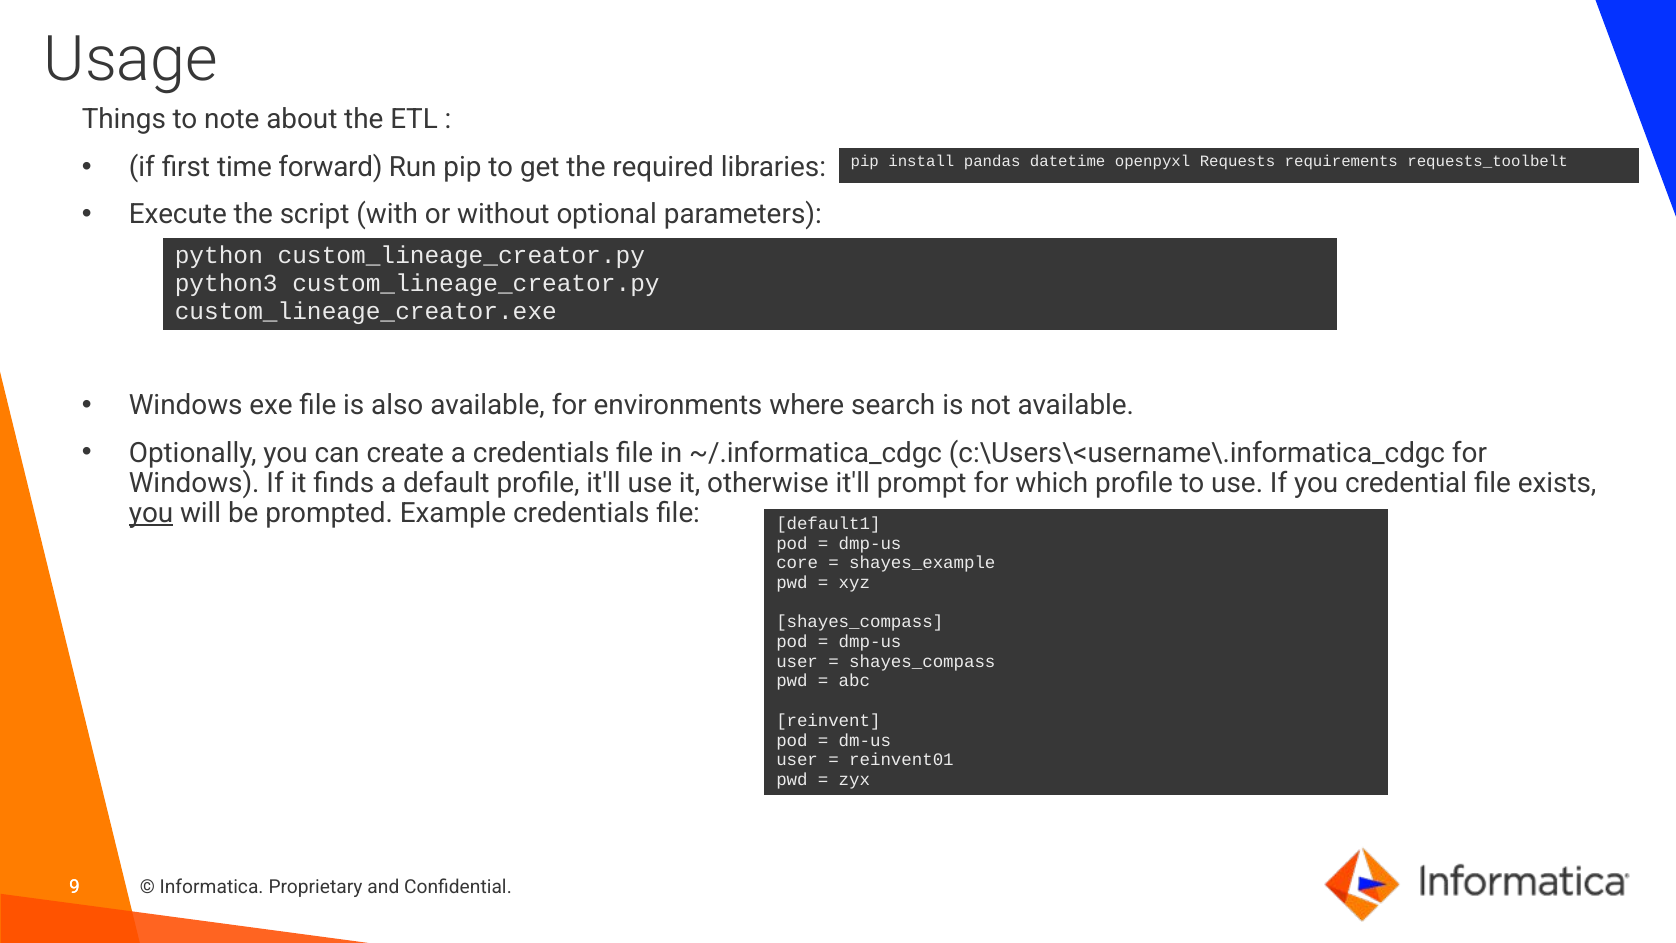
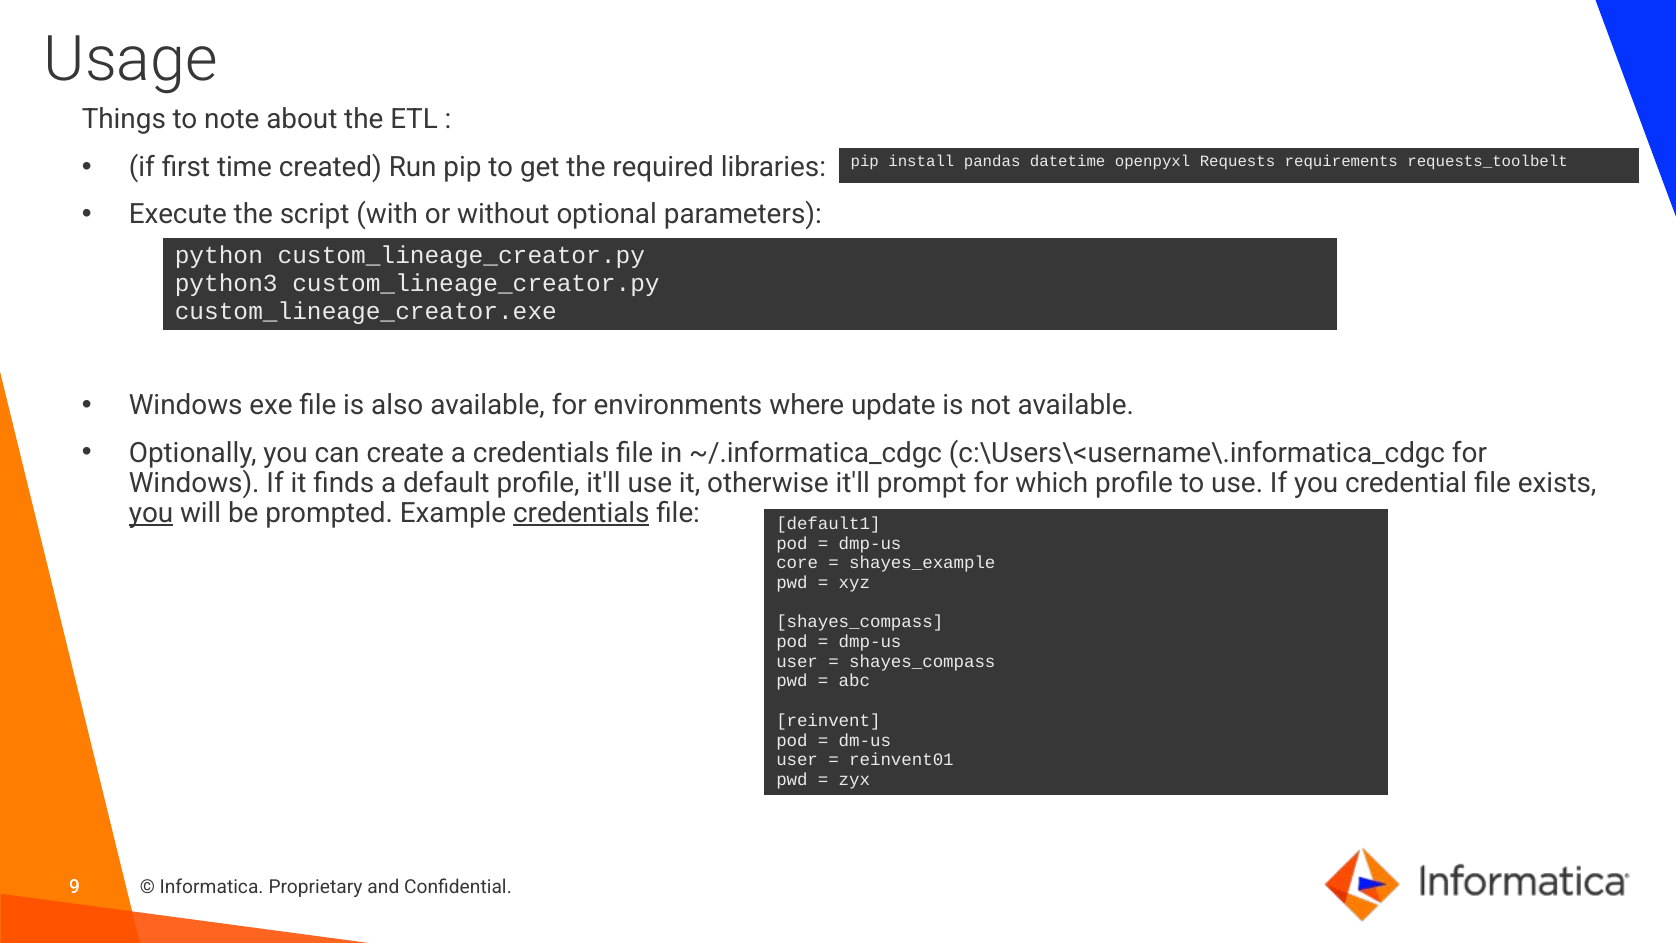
forward: forward -> created
search: search -> update
credentials at (581, 513) underline: none -> present
